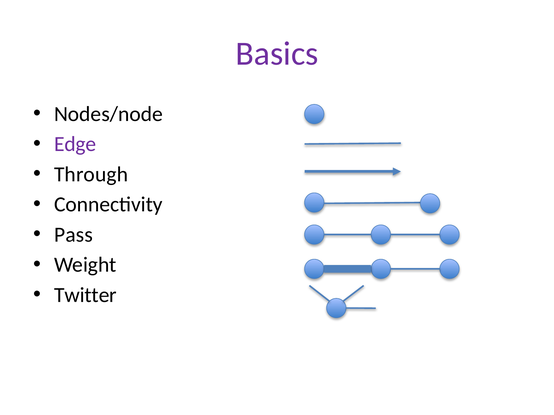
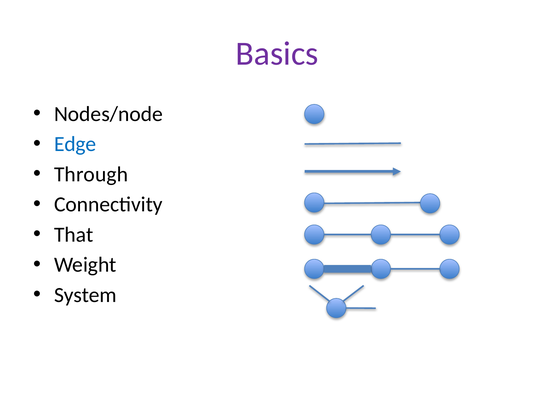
Edge colour: purple -> blue
Pass: Pass -> That
Twitter: Twitter -> System
